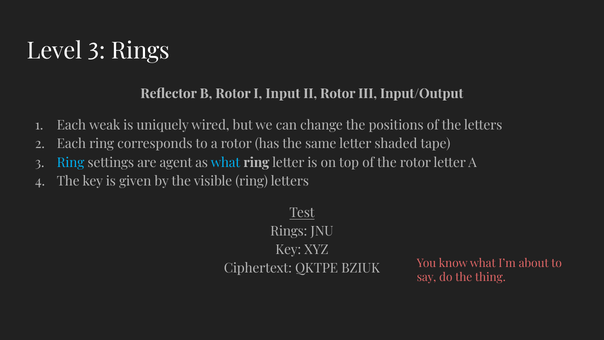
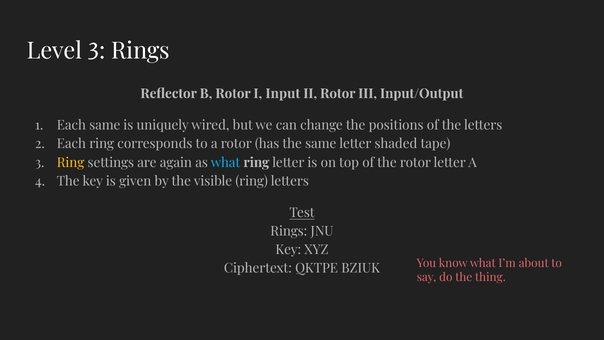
Each weak: weak -> same
Ring at (71, 162) colour: light blue -> yellow
agent: agent -> again
